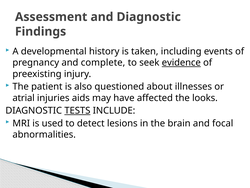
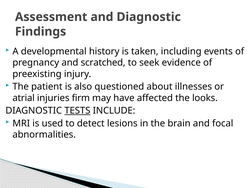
complete: complete -> scratched
evidence underline: present -> none
aids: aids -> firm
